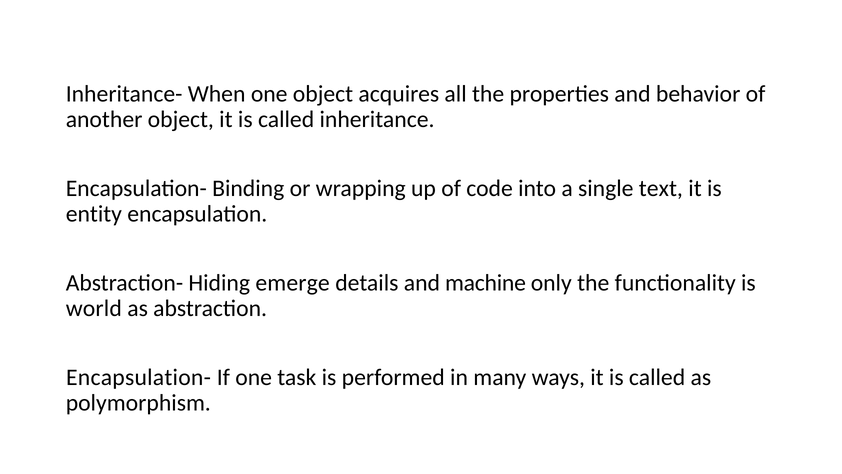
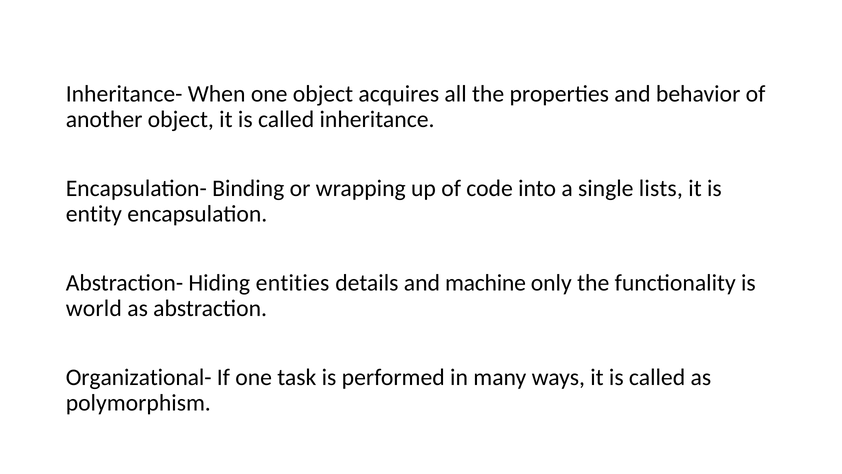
text: text -> lists
emerge: emerge -> entities
Encapsulation- at (138, 377): Encapsulation- -> Organizational-
